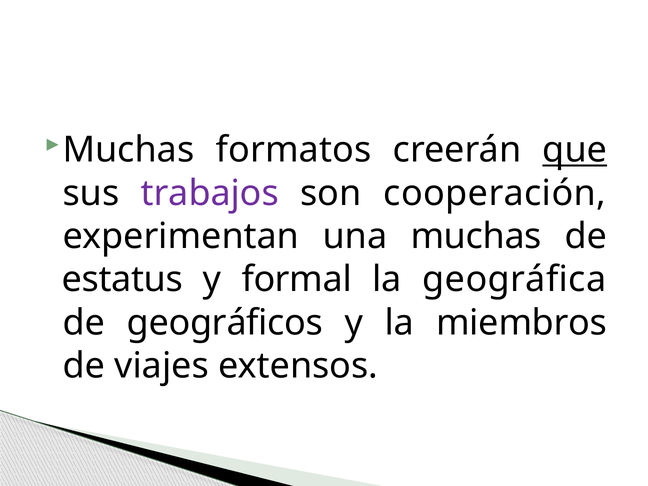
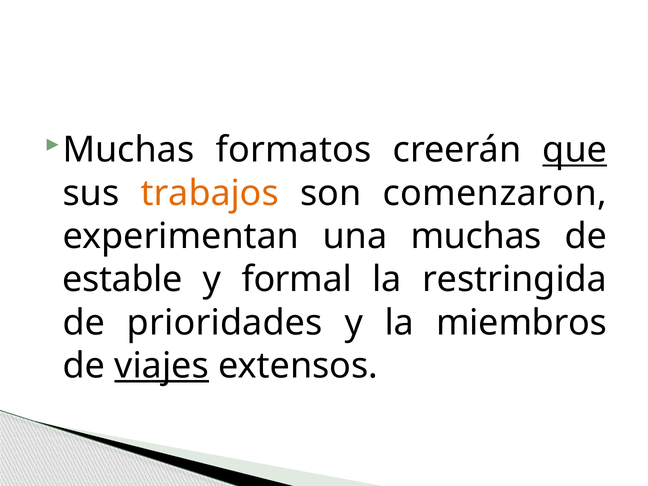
trabajos colour: purple -> orange
cooperación: cooperación -> comenzaron
estatus: estatus -> estable
geográfica: geográfica -> restringida
geográficos: geográficos -> prioridades
viajes underline: none -> present
